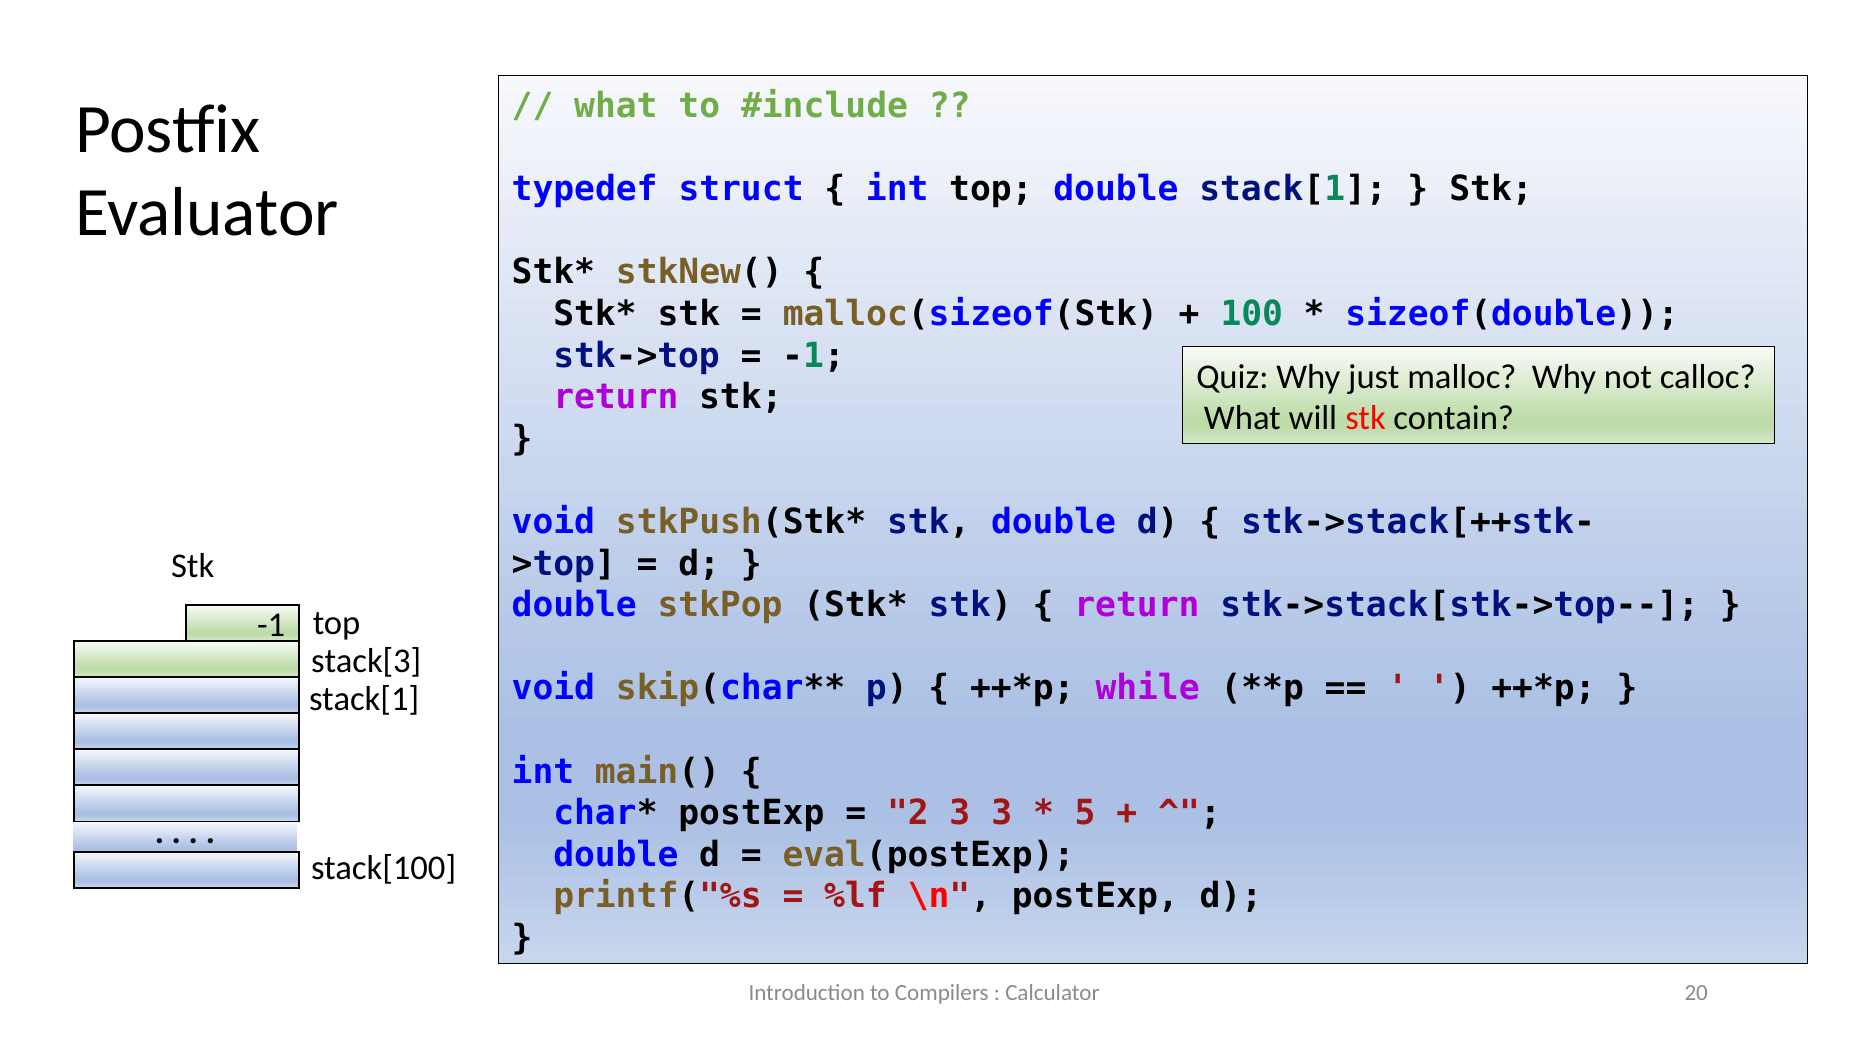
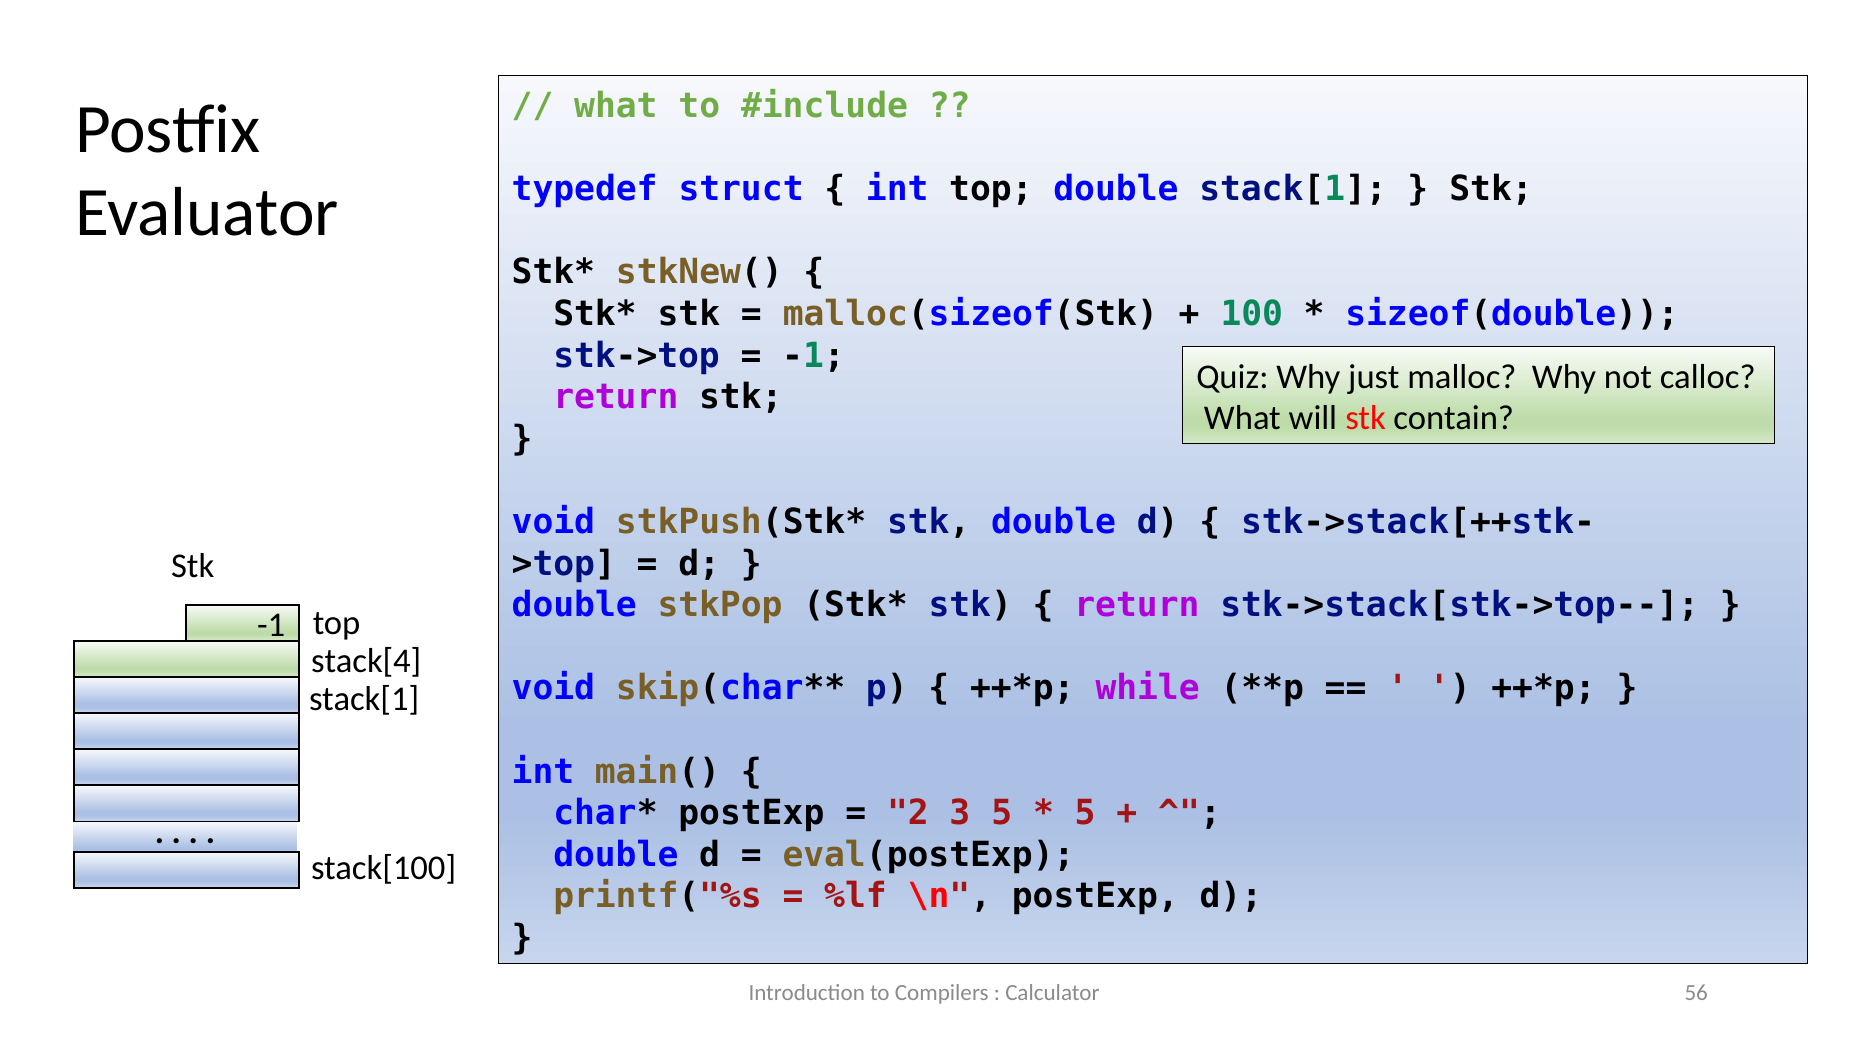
stack[3: stack[3 -> stack[4
3 3: 3 -> 5
20: 20 -> 56
